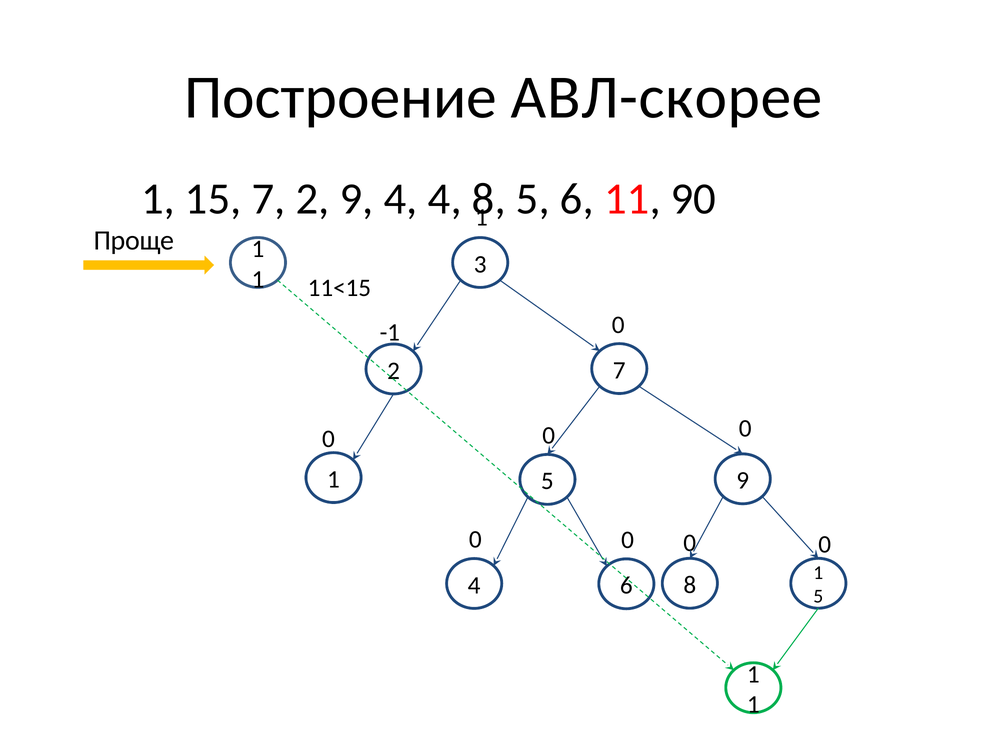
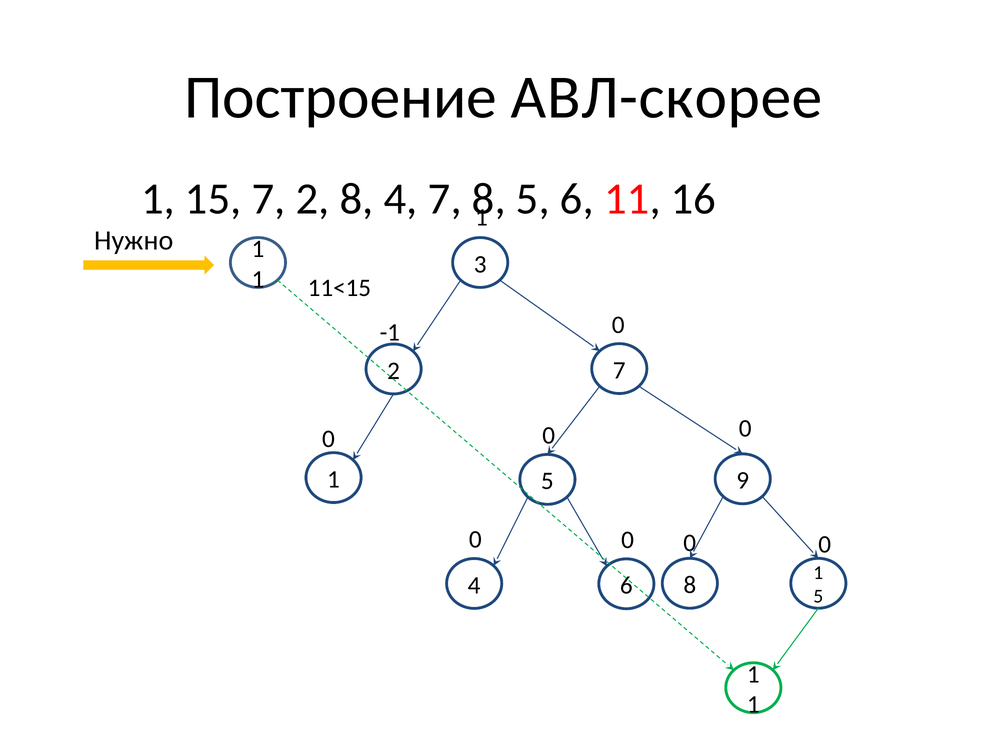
2 9: 9 -> 8
4 4: 4 -> 7
90: 90 -> 16
Проще: Проще -> Нужно
